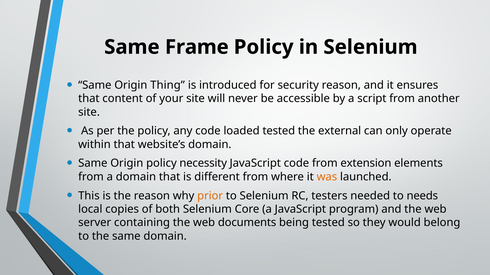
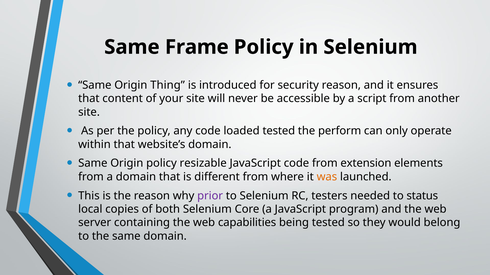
external: external -> perform
necessity: necessity -> resizable
prior colour: orange -> purple
needs: needs -> status
documents: documents -> capabilities
